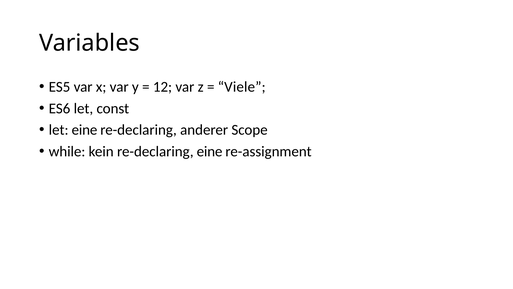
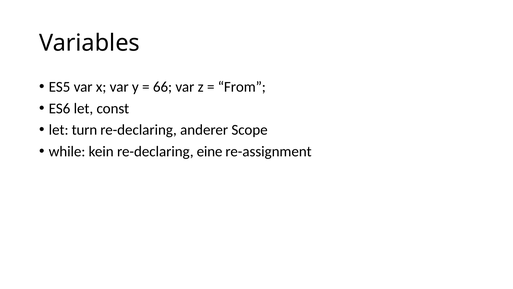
12: 12 -> 66
Viele: Viele -> From
let eine: eine -> turn
